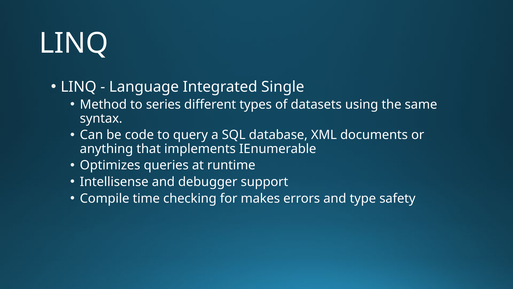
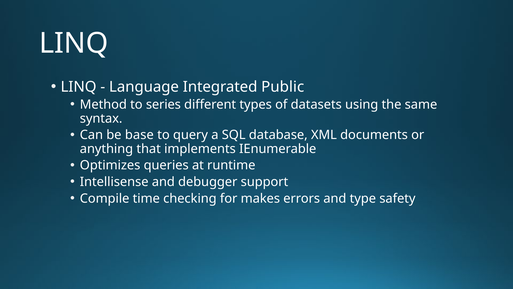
Single: Single -> Public
code: code -> base
